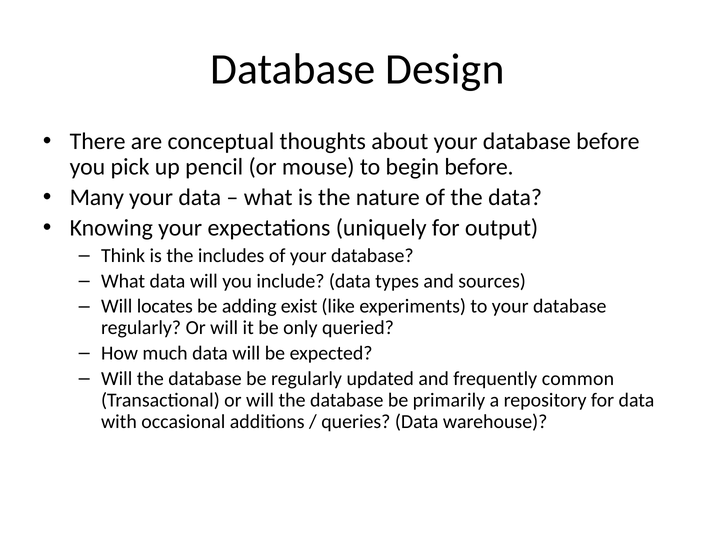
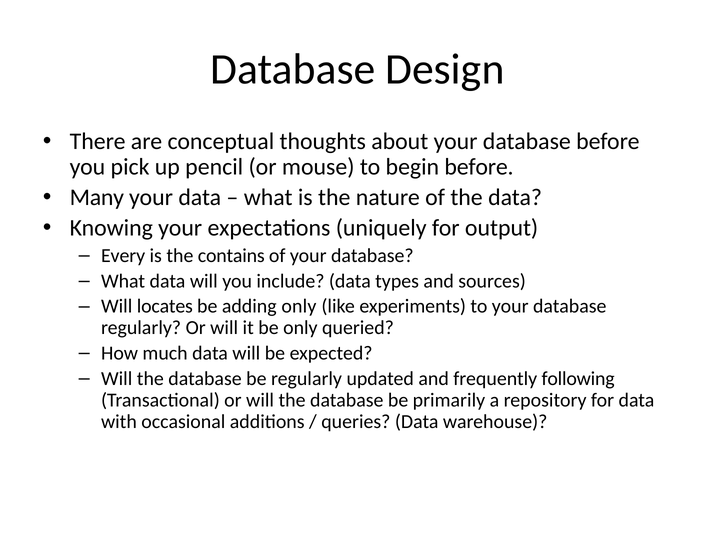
Think: Think -> Every
includes: includes -> contains
adding exist: exist -> only
common: common -> following
